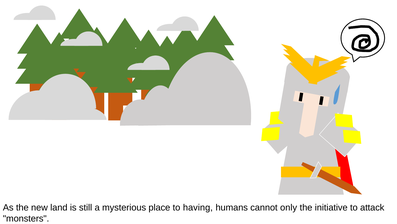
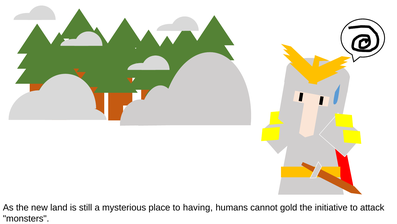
only: only -> gold
